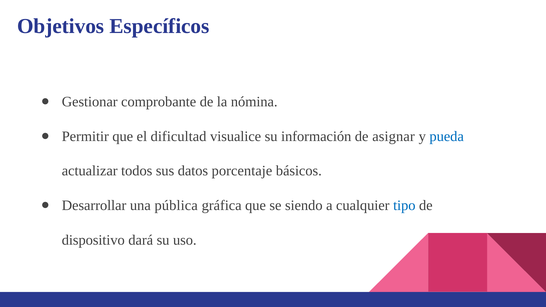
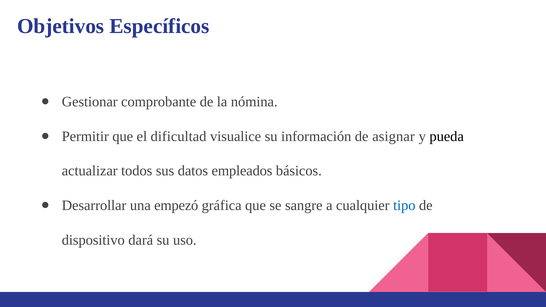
pueda colour: blue -> black
porcentaje: porcentaje -> empleados
pública: pública -> empezó
siendo: siendo -> sangre
